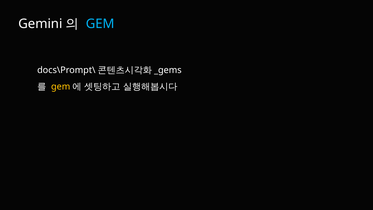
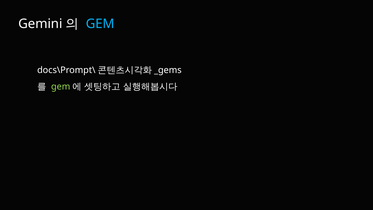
gem at (61, 86) colour: yellow -> light green
